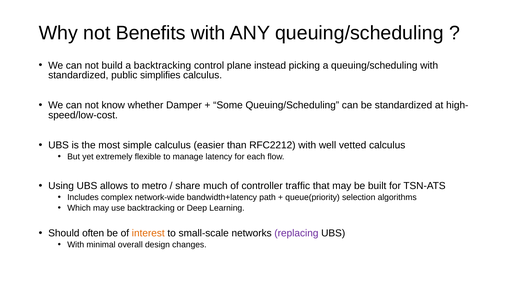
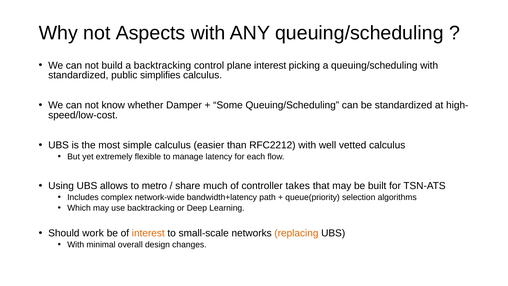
Benefits: Benefits -> Aspects
plane instead: instead -> interest
traffic: traffic -> takes
often: often -> work
replacing colour: purple -> orange
